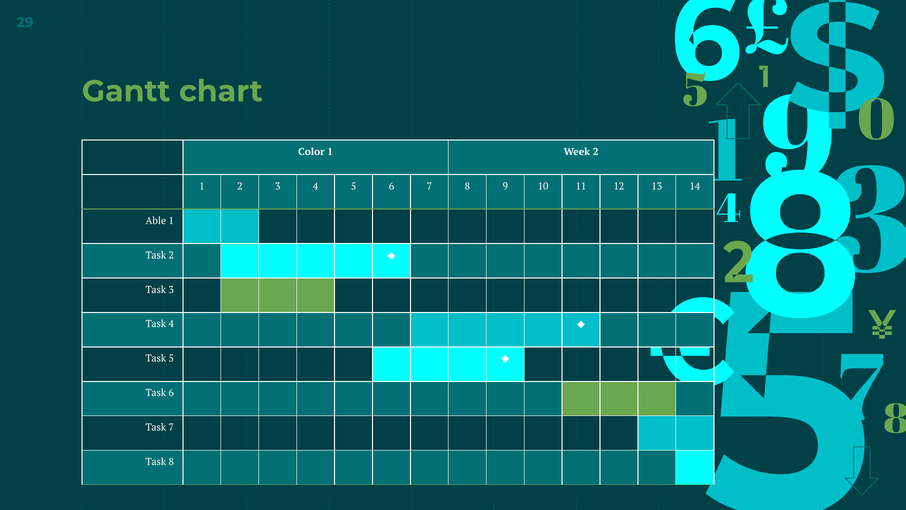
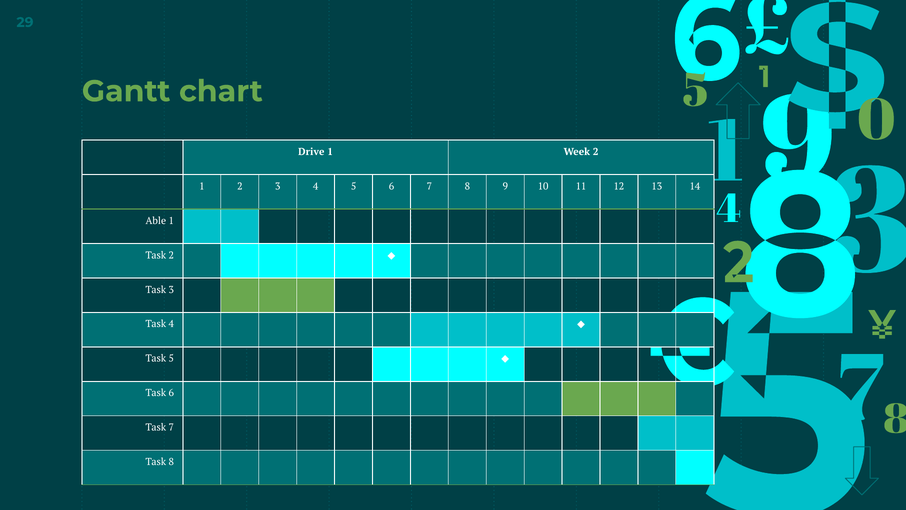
Color: Color -> Drive
